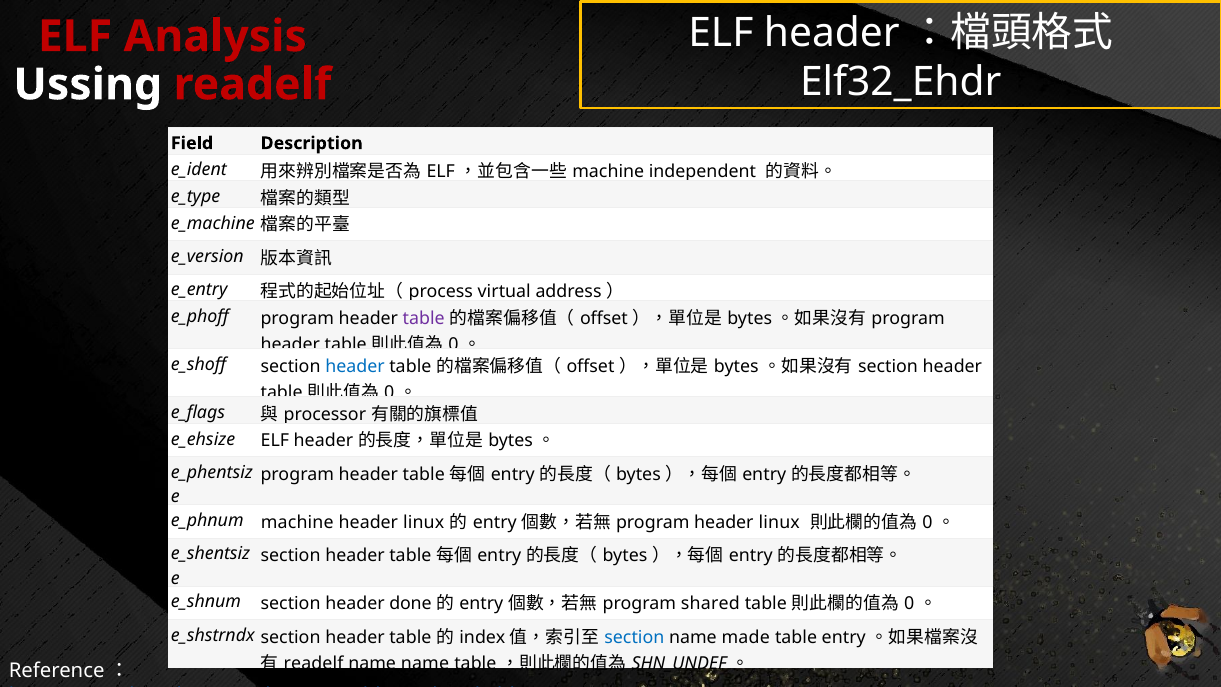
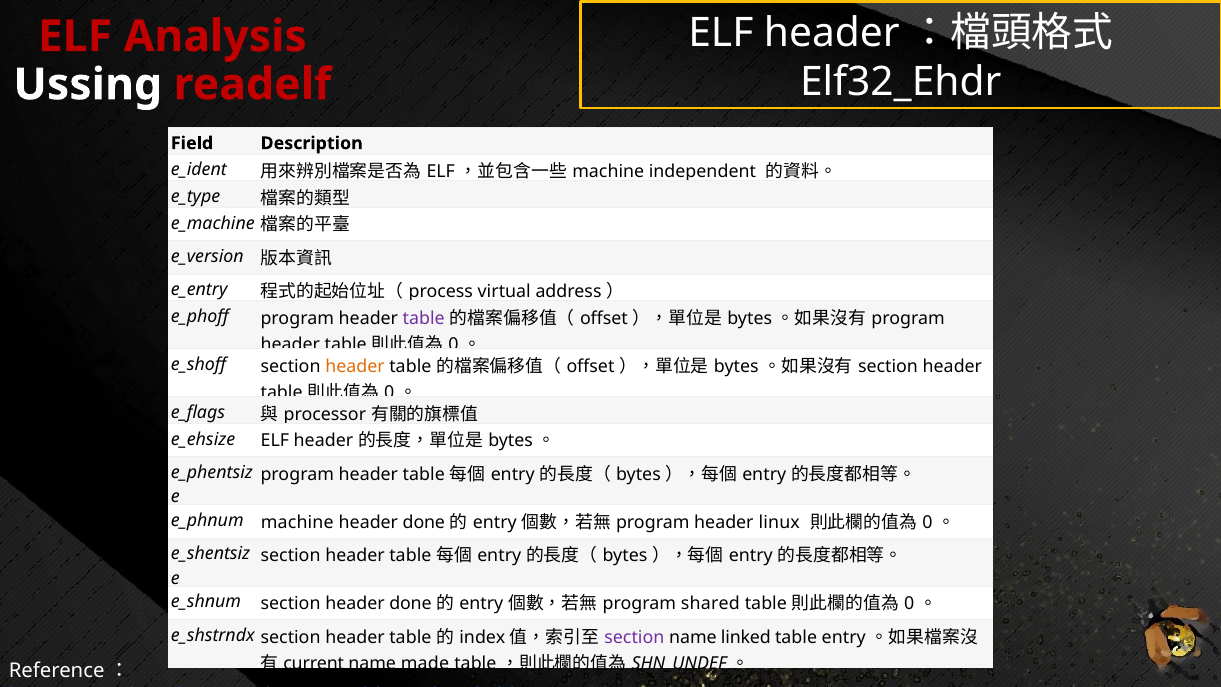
header at (355, 366) colour: blue -> orange
linux at (424, 522): linux -> done
section at (634, 637) colour: blue -> purple
made: made -> linked
readelf at (314, 663): readelf -> current
name name: name -> made
